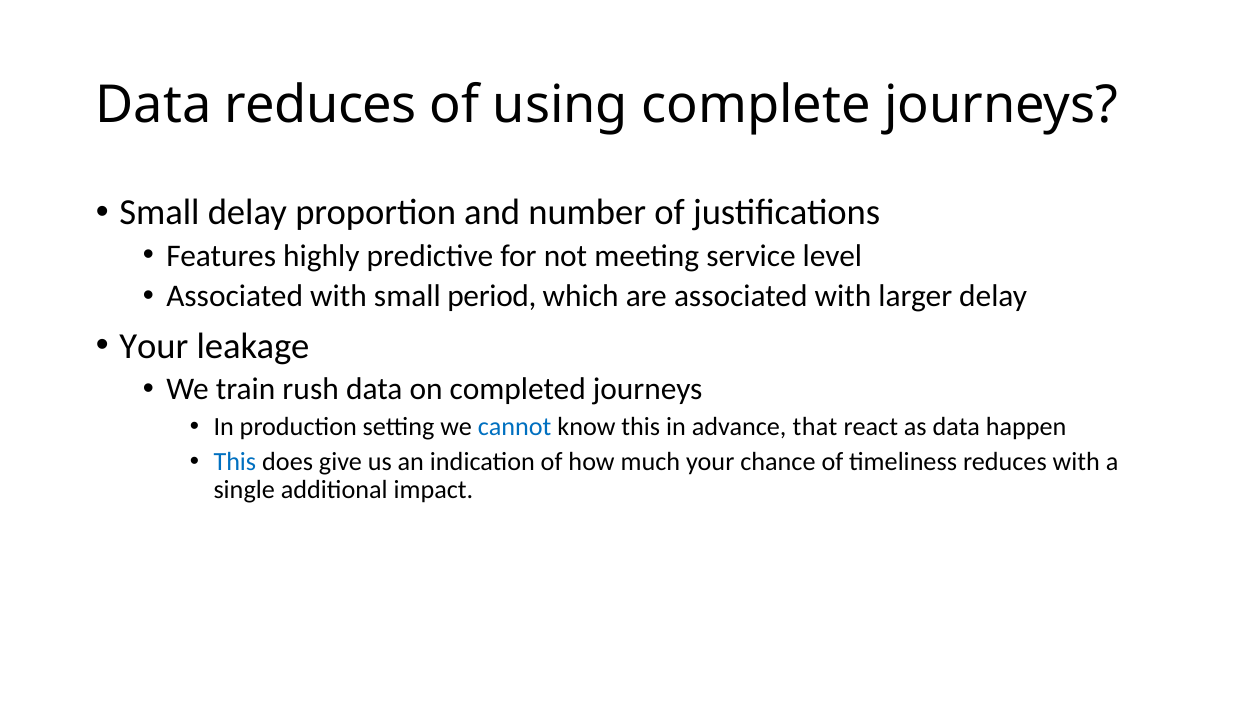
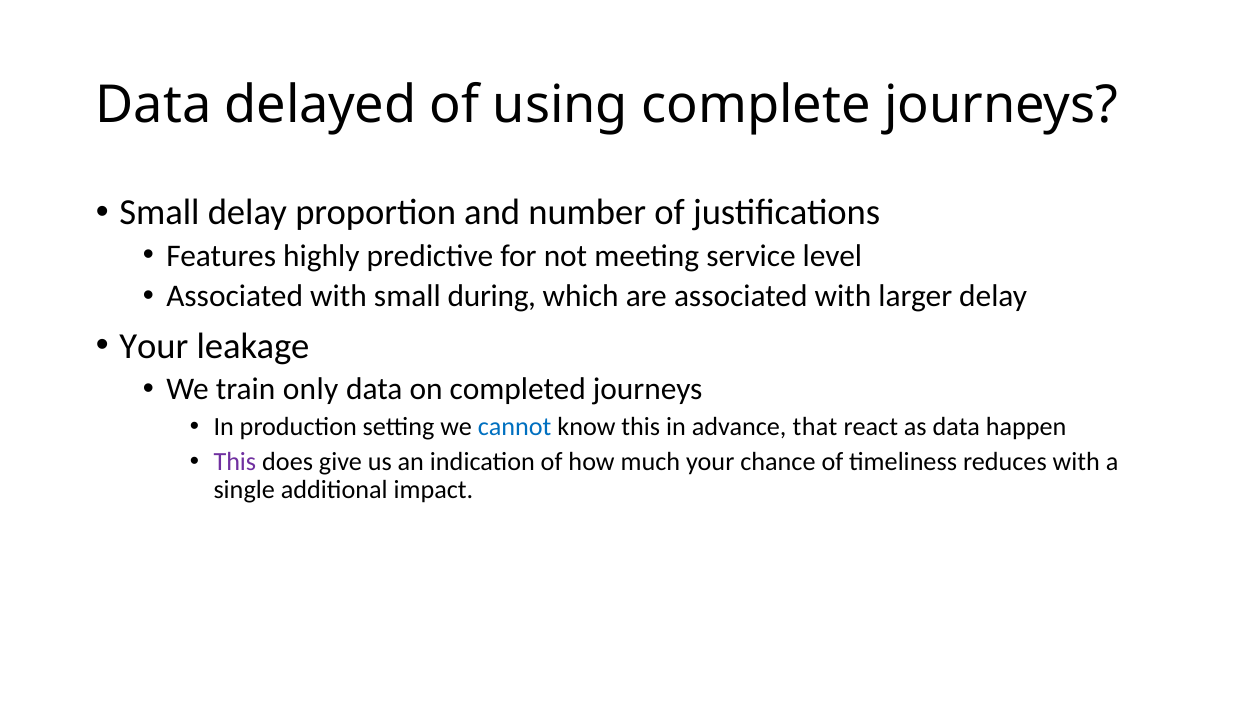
Data reduces: reduces -> delayed
period: period -> during
rush: rush -> only
This at (235, 462) colour: blue -> purple
